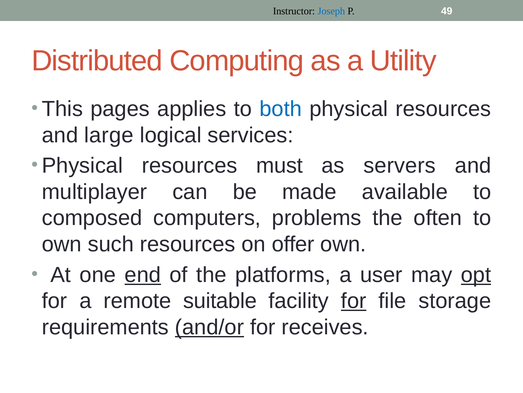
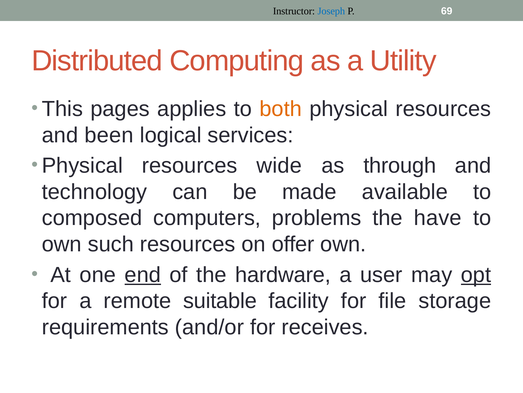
49: 49 -> 69
both colour: blue -> orange
large: large -> been
must: must -> wide
servers: servers -> through
multiplayer: multiplayer -> technology
often: often -> have
platforms: platforms -> hardware
for at (354, 301) underline: present -> none
and/or underline: present -> none
